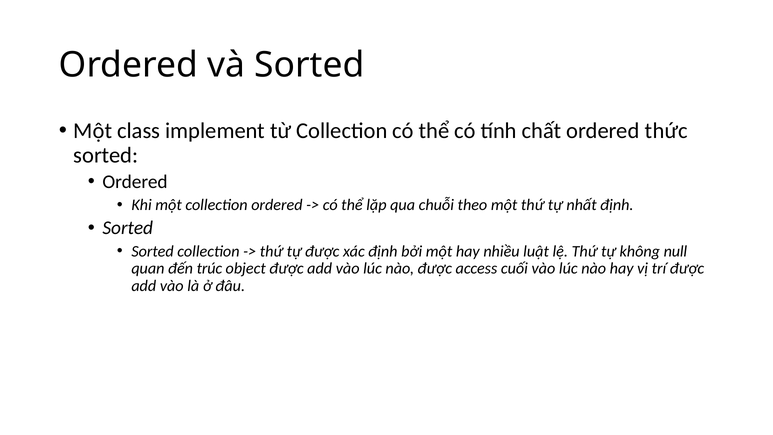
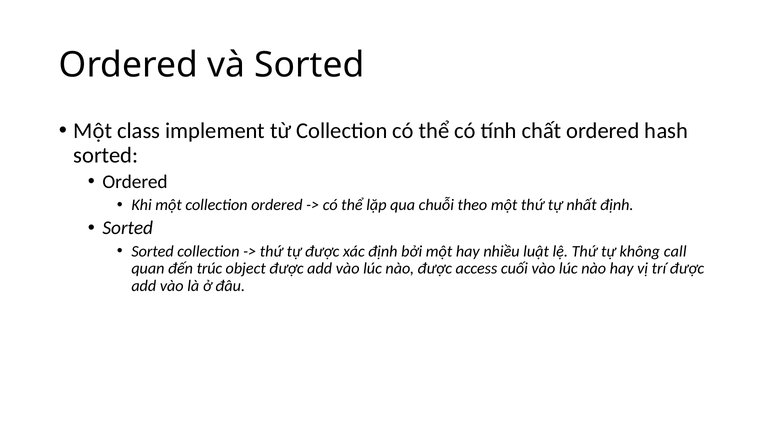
thức: thức -> hash
null: null -> call
